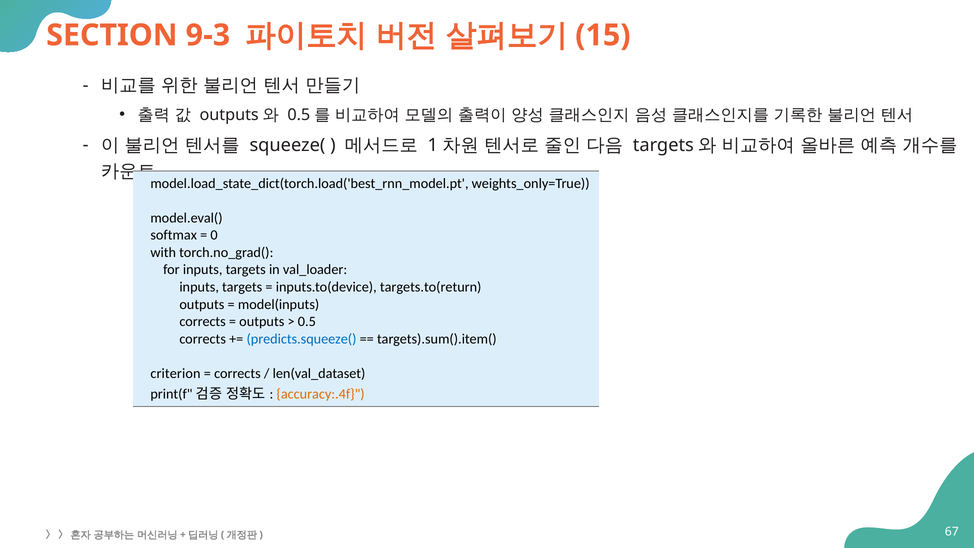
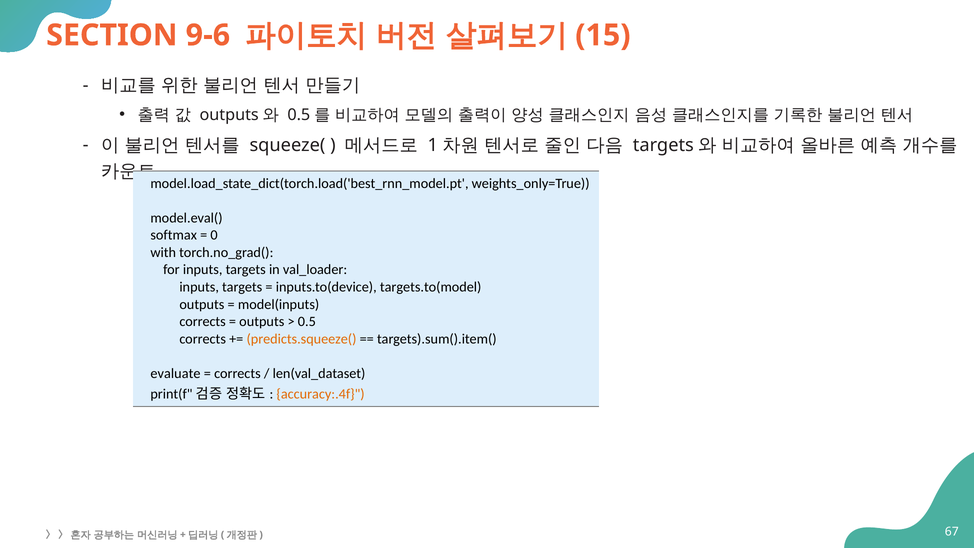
9-3: 9-3 -> 9-6
targets.to(return: targets.to(return -> targets.to(model
predicts.squeeze( colour: blue -> orange
criterion: criterion -> evaluate
